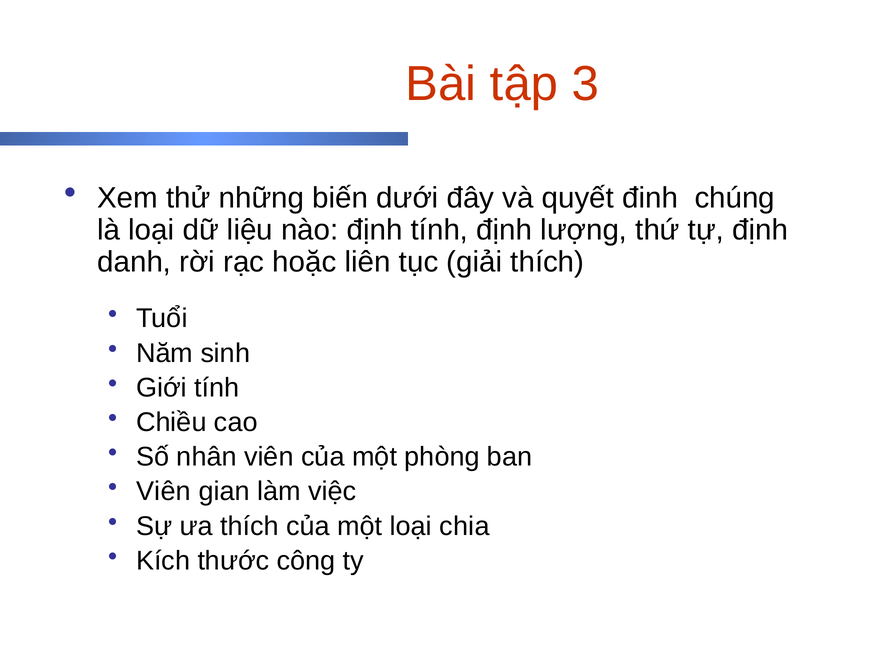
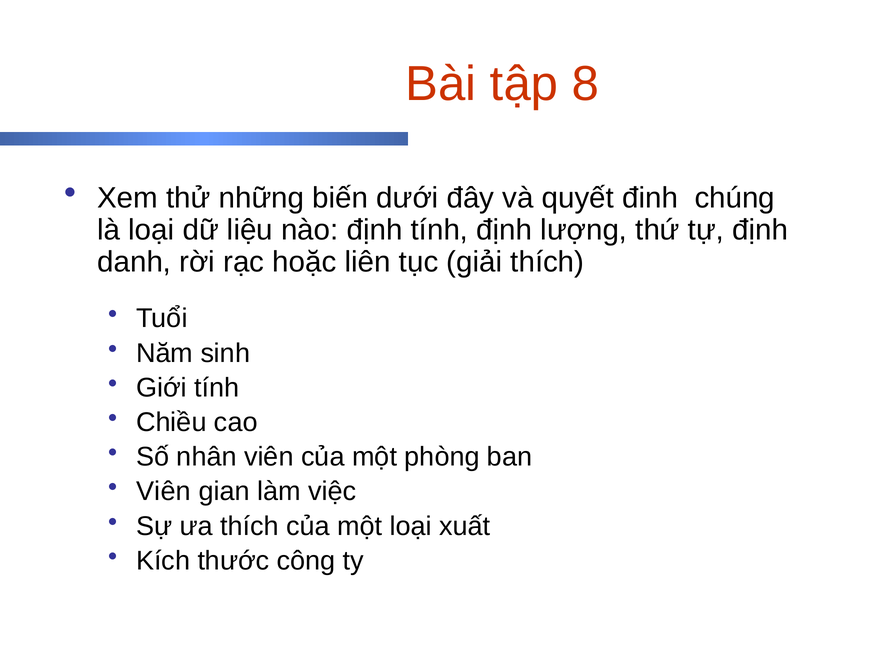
3: 3 -> 8
chia: chia -> xuất
